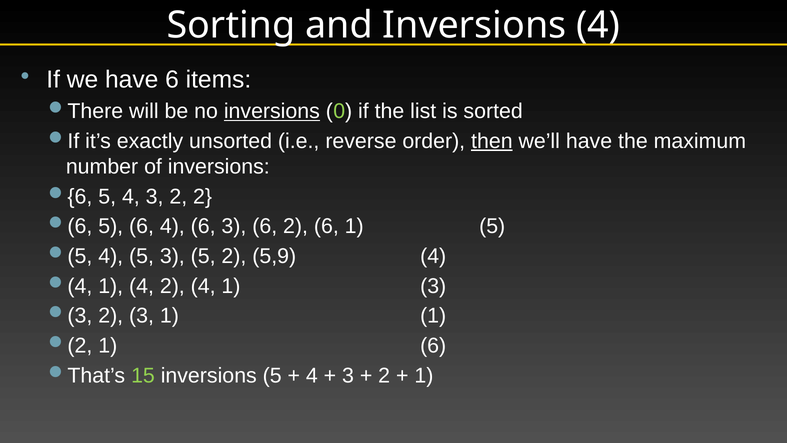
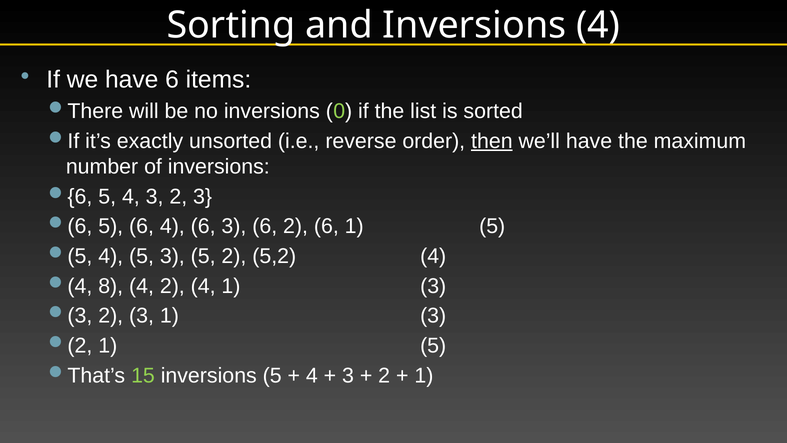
inversions at (272, 111) underline: present -> none
3 2 2: 2 -> 3
5,9: 5,9 -> 5,2
1 at (111, 286): 1 -> 8
3 1 1: 1 -> 3
6 at (433, 346): 6 -> 5
